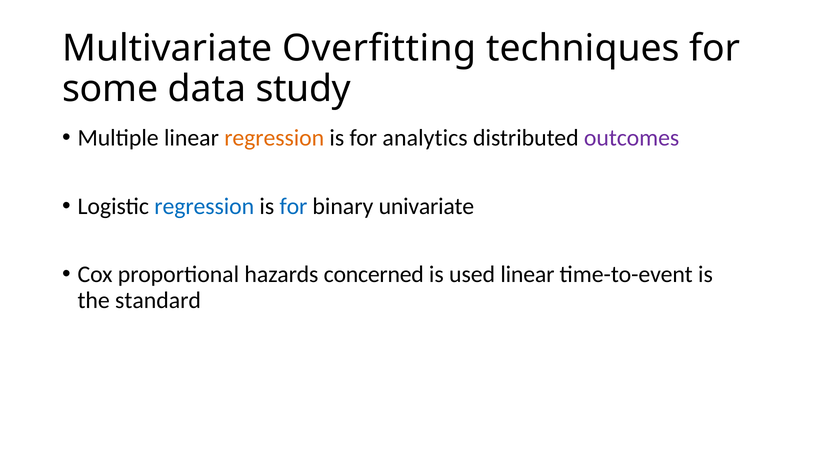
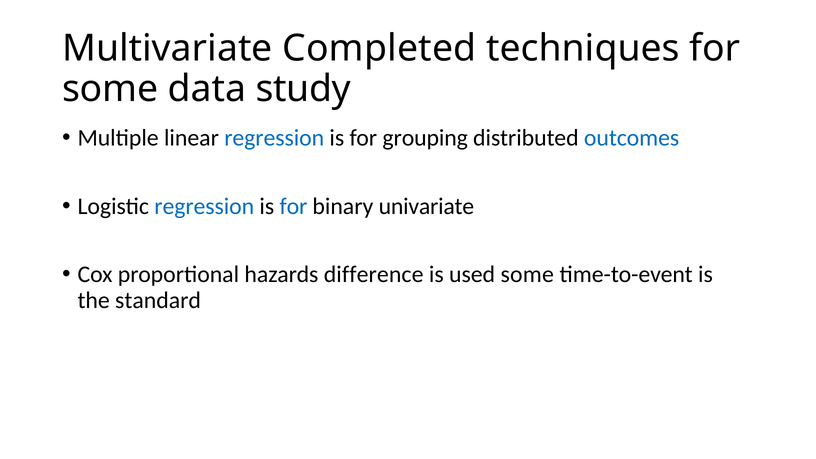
Overfitting: Overfitting -> Completed
regression at (274, 138) colour: orange -> blue
analytics: analytics -> grouping
outcomes colour: purple -> blue
concerned: concerned -> difference
used linear: linear -> some
